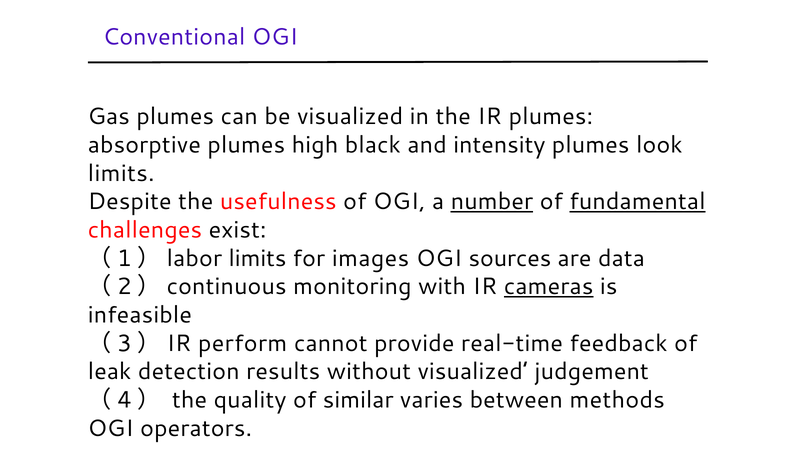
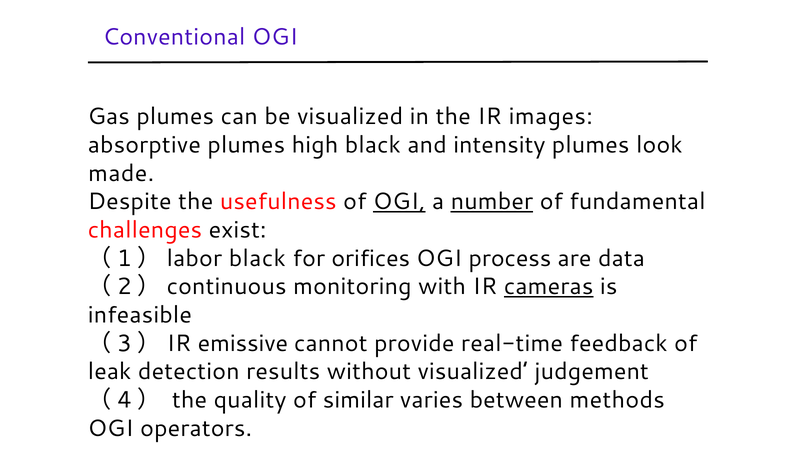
IR plumes: plumes -> images
limits at (121, 173): limits -> made
OGI at (399, 202) underline: none -> present
fundamental underline: present -> none
（1）labor limits: limits -> black
images: images -> orifices
sources: sources -> process
perform: perform -> emissive
